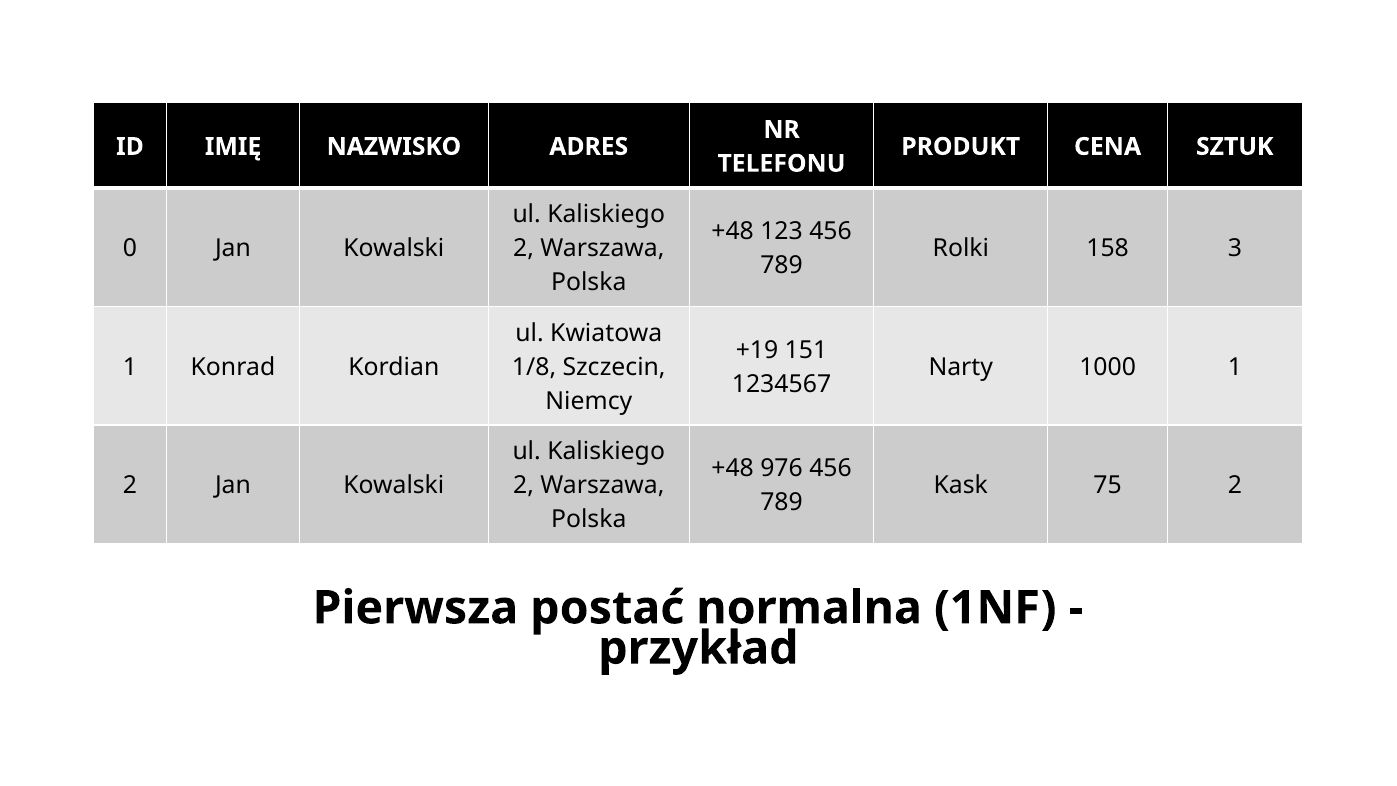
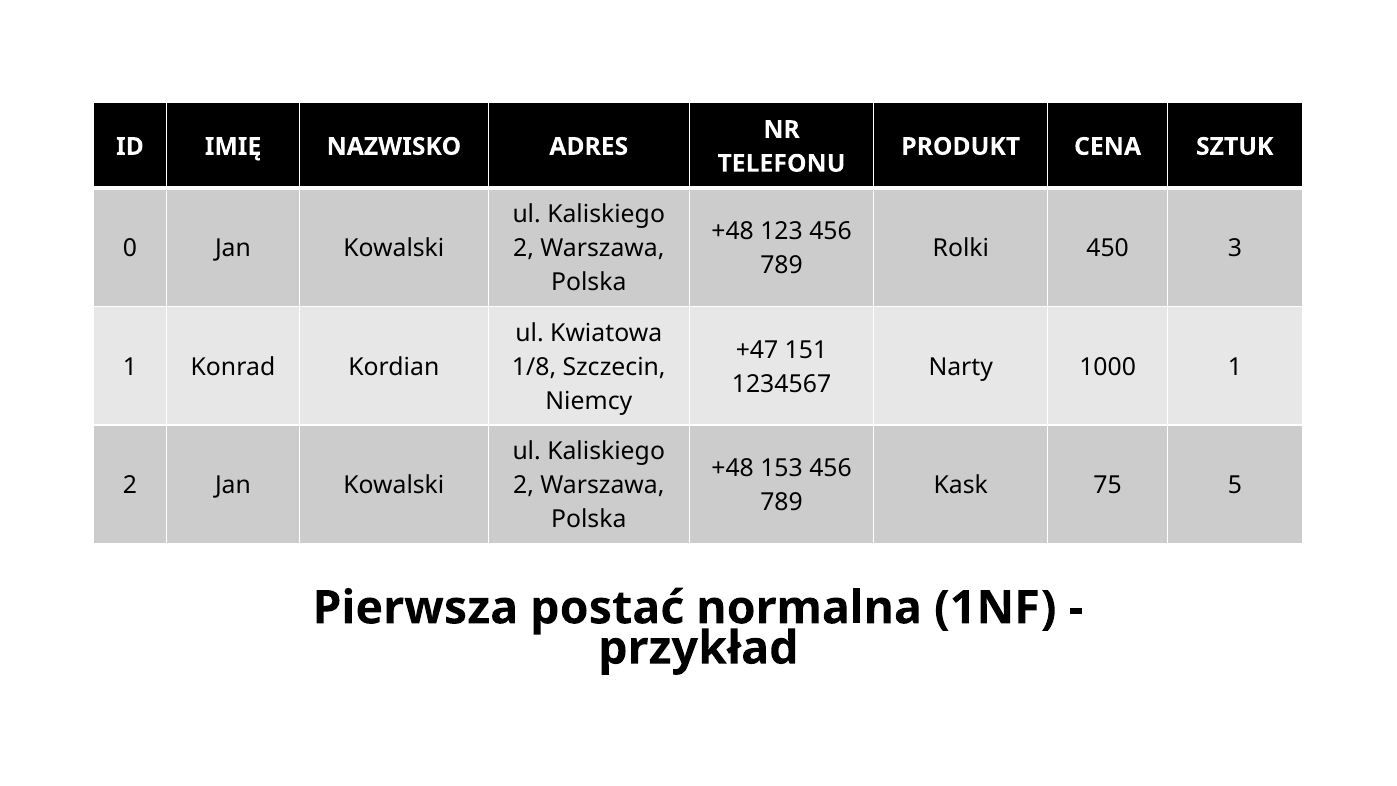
158: 158 -> 450
+19: +19 -> +47
976: 976 -> 153
75 2: 2 -> 5
